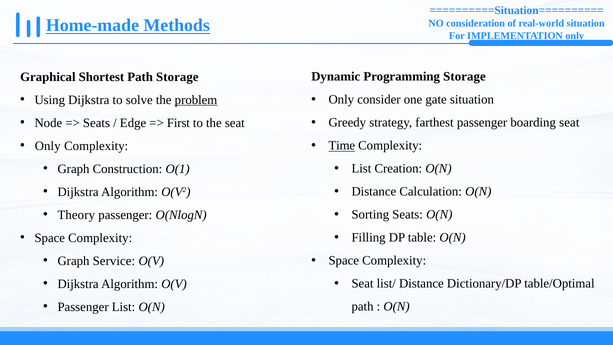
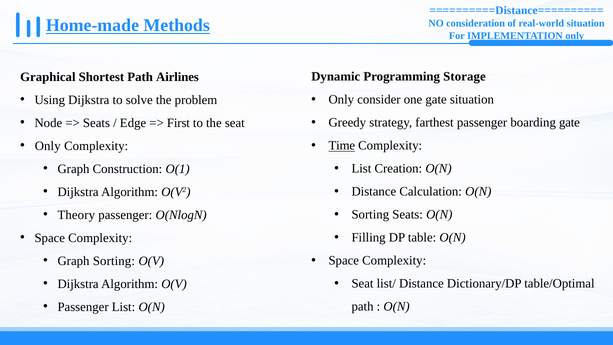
==========Situation==========: ==========Situation========== -> ==========Distance==========
Path Storage: Storage -> Airlines
problem underline: present -> none
boarding seat: seat -> gate
Graph Service: Service -> Sorting
